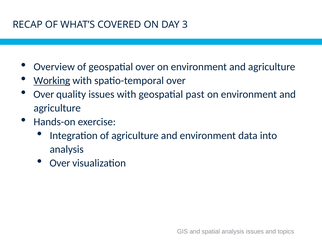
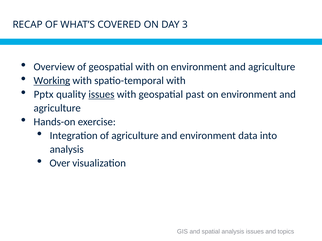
geospatial over: over -> with
spatio-temporal over: over -> with
Over at (44, 95): Over -> Pptx
issues at (101, 95) underline: none -> present
